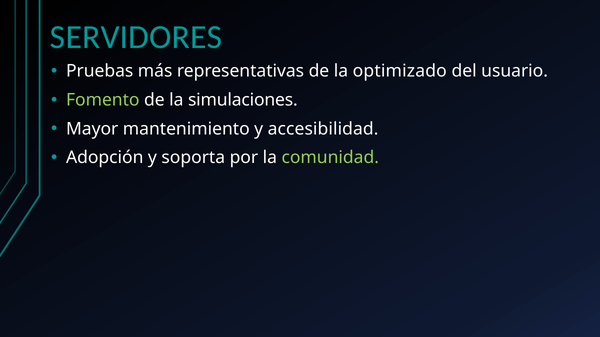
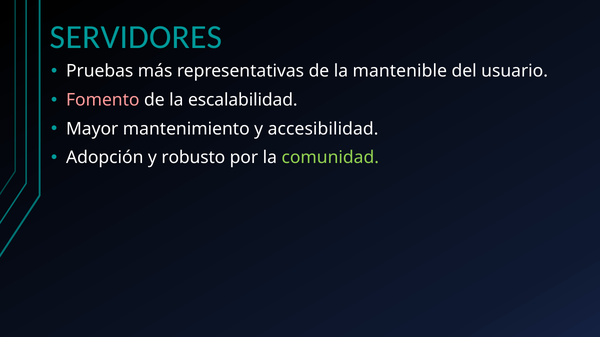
optimizado: optimizado -> mantenible
Fomento colour: light green -> pink
simulaciones: simulaciones -> escalabilidad
soporta: soporta -> robusto
